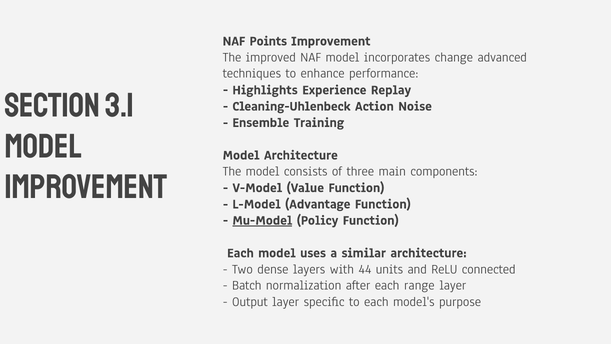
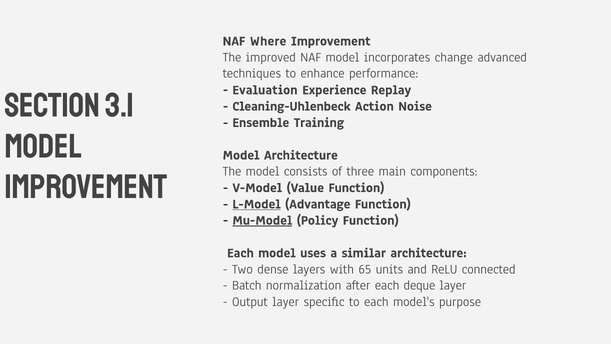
Points: Points -> Where
Highlights: Highlights -> Evaluation
L-Model underline: none -> present
44: 44 -> 65
range: range -> deque
